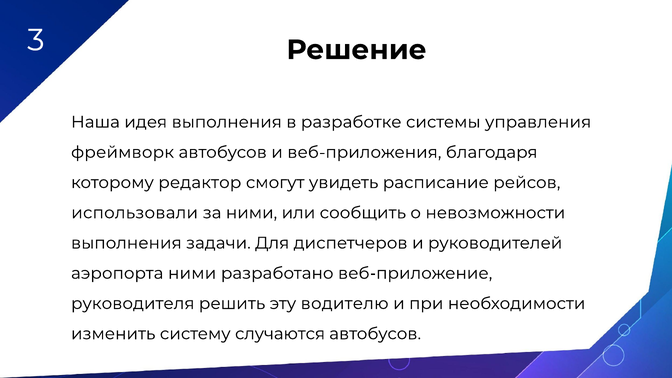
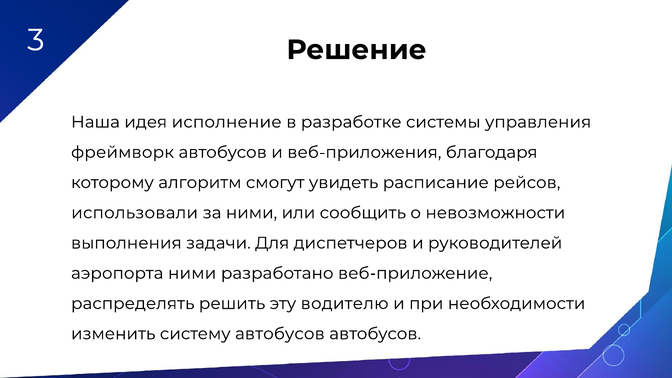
идея выполнения: выполнения -> исполнение
редактор: редактор -> алгоритм
руководителя: руководителя -> распределять
систему случаются: случаются -> автобусов
